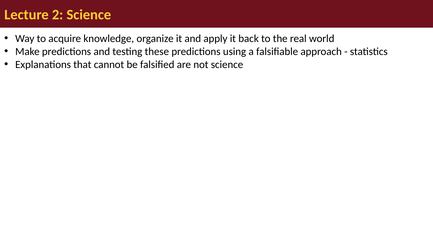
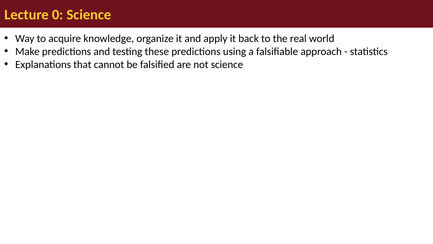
2: 2 -> 0
